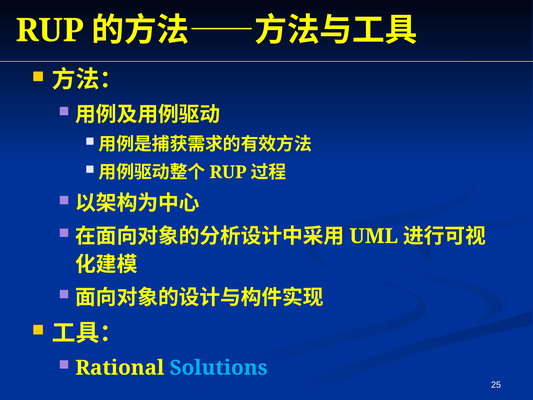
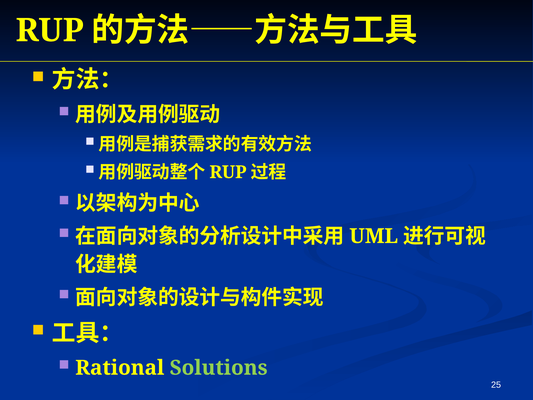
Solutions colour: light blue -> light green
